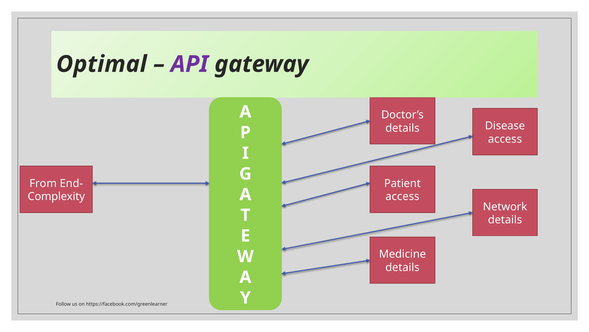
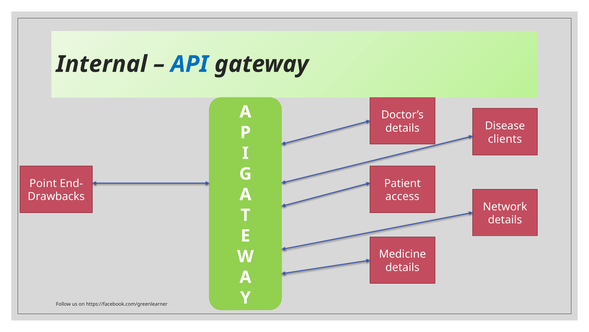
Optimal: Optimal -> Internal
API colour: purple -> blue
access at (505, 139): access -> clients
From: From -> Point
Complexity: Complexity -> Drawbacks
